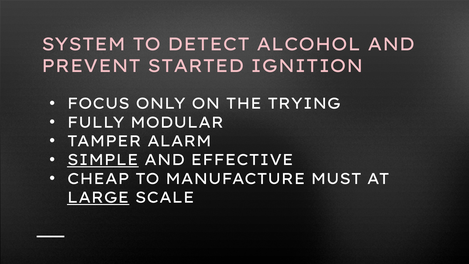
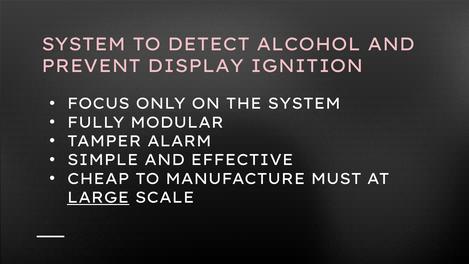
STARTED: STARTED -> DISPLAY
THE TRYING: TRYING -> SYSTEM
SIMPLE underline: present -> none
